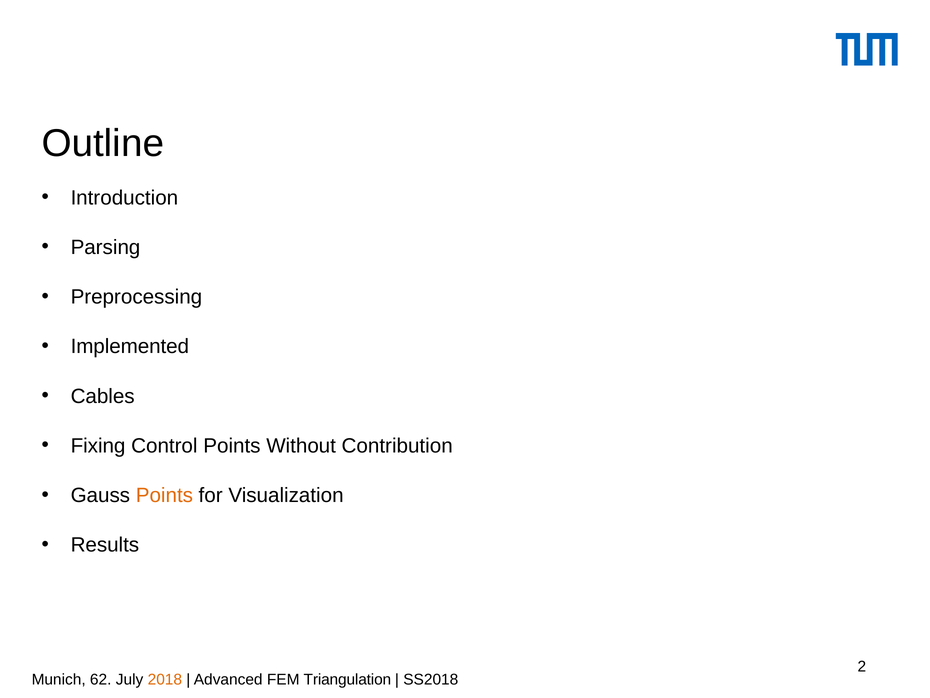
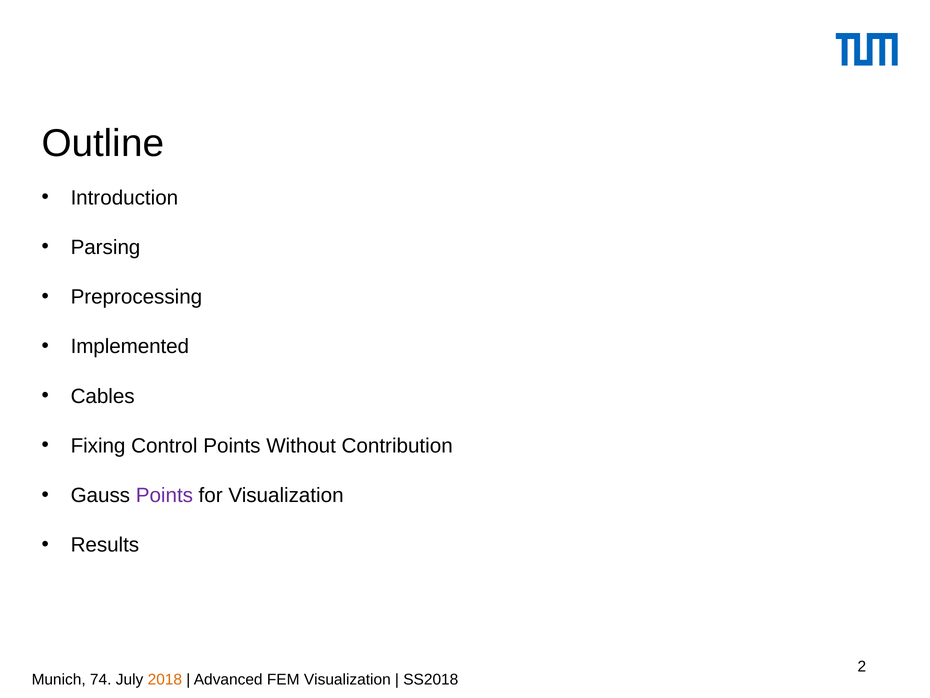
Points at (164, 495) colour: orange -> purple
62: 62 -> 74
FEM Triangulation: Triangulation -> Visualization
